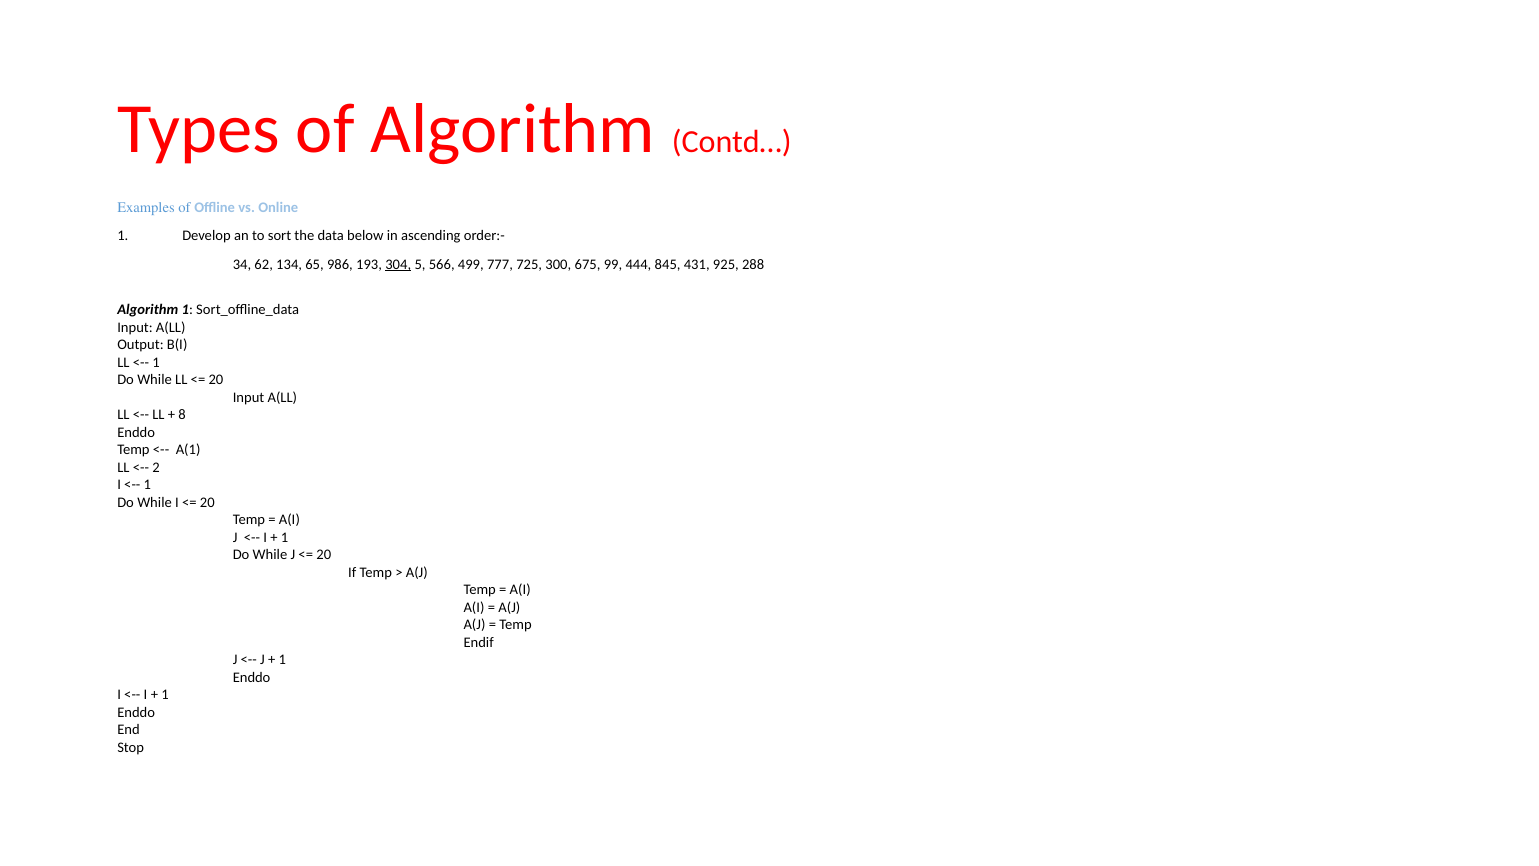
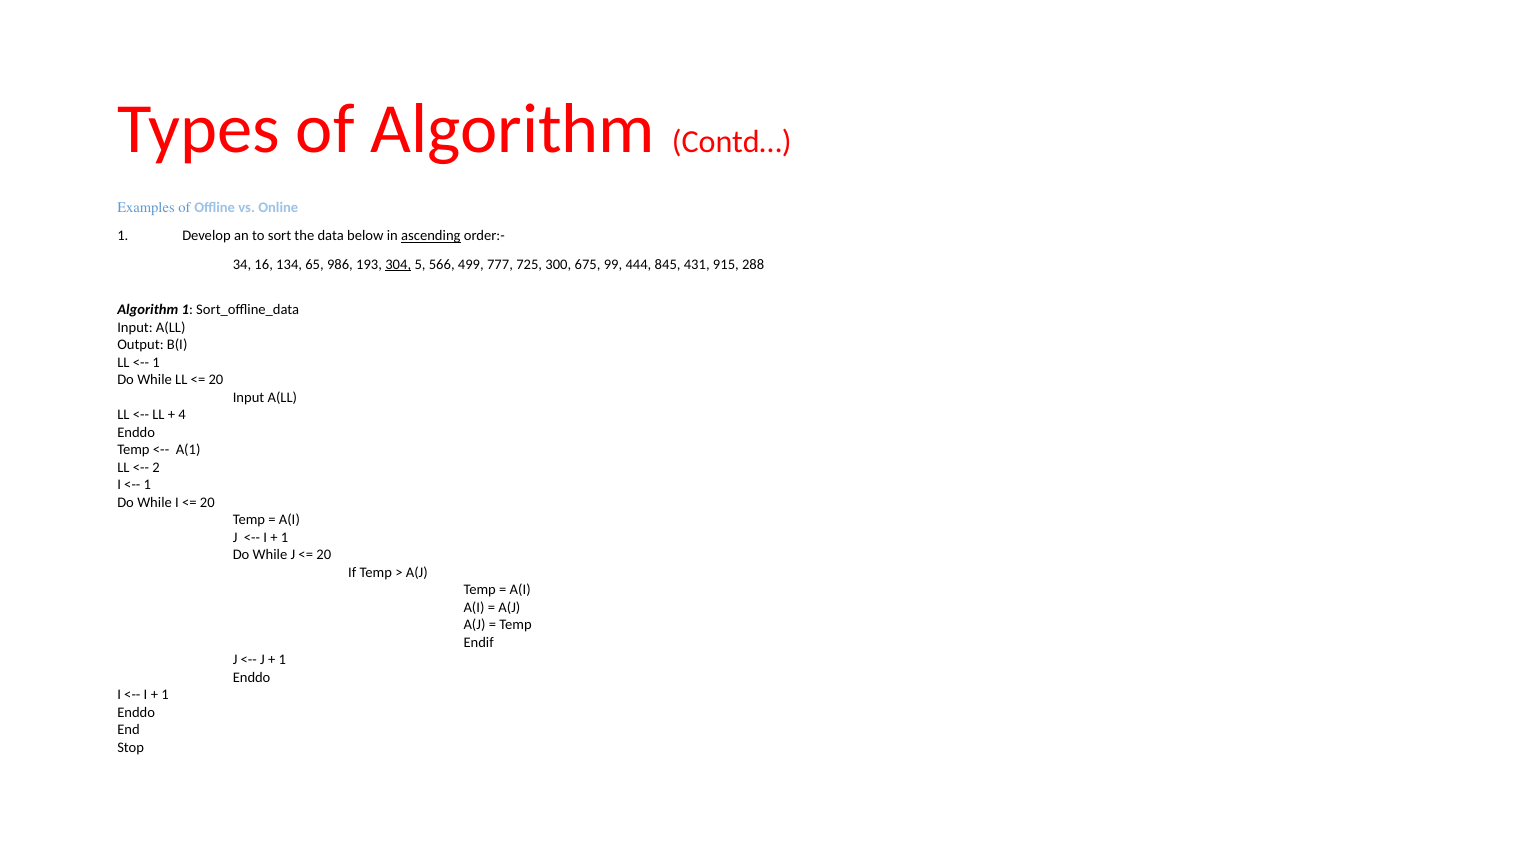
ascending underline: none -> present
62: 62 -> 16
925: 925 -> 915
8: 8 -> 4
